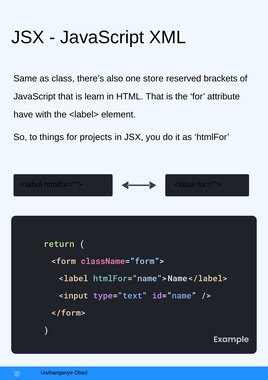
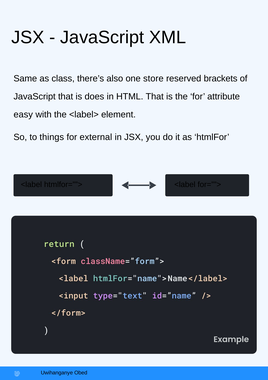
learn: learn -> does
have: have -> easy
projects: projects -> external
